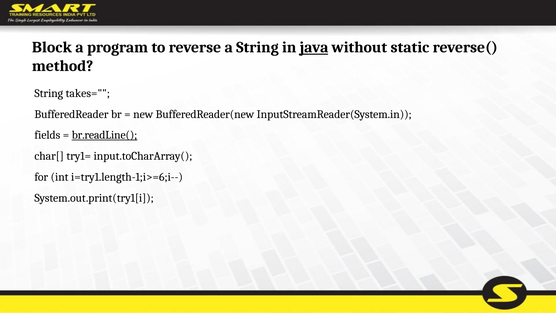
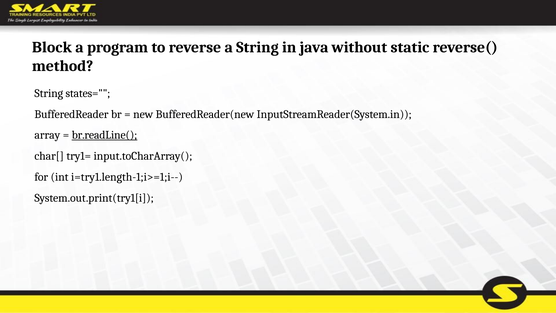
java underline: present -> none
takes=: takes= -> states=
fields: fields -> array
i=try1.length-1;i>=6;i--: i=try1.length-1;i>=6;i-- -> i=try1.length-1;i>=1;i--
